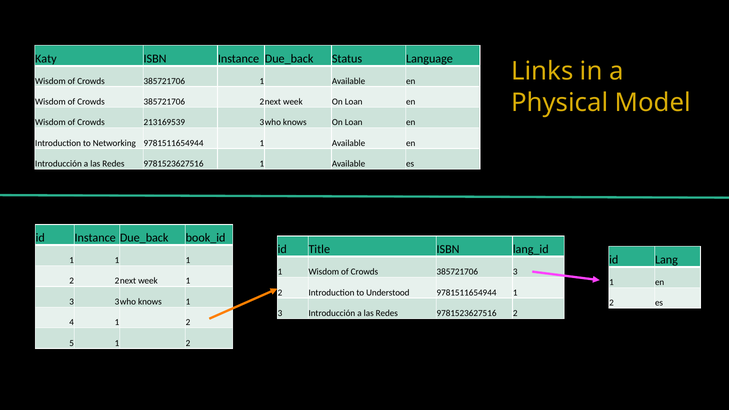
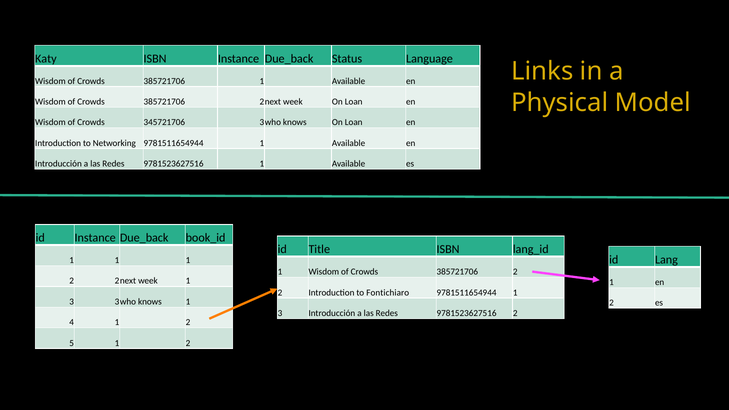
213169539: 213169539 -> 345721706
385721706 3: 3 -> 2
Understood: Understood -> Fontichiaro
